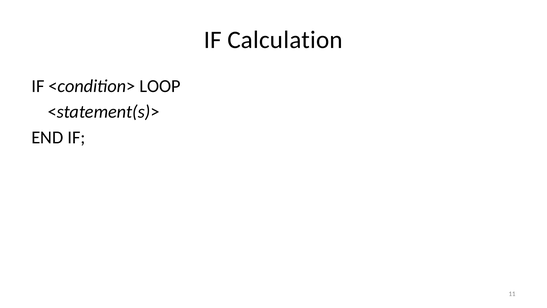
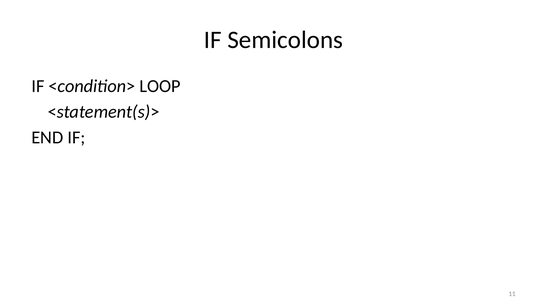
Calculation: Calculation -> Semicolons
